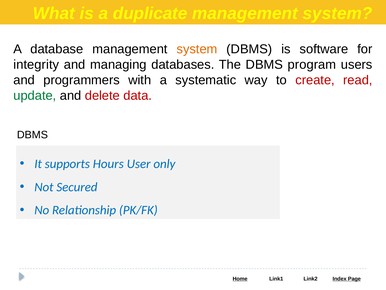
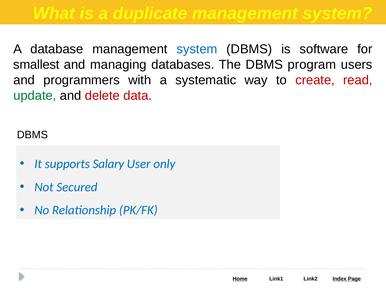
system at (197, 49) colour: orange -> blue
integrity: integrity -> smallest
Hours: Hours -> Salary
